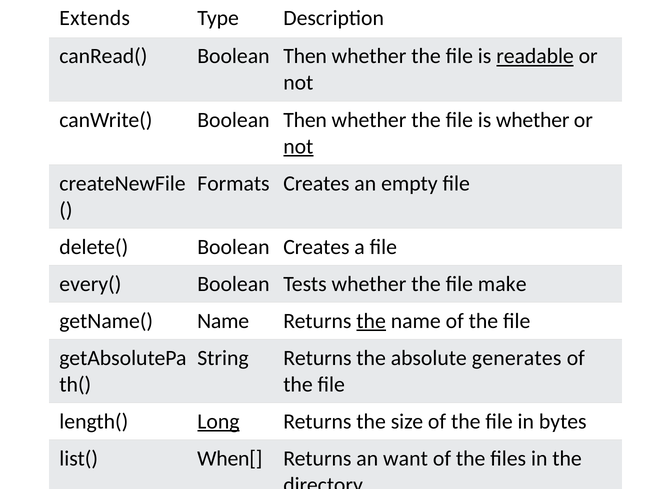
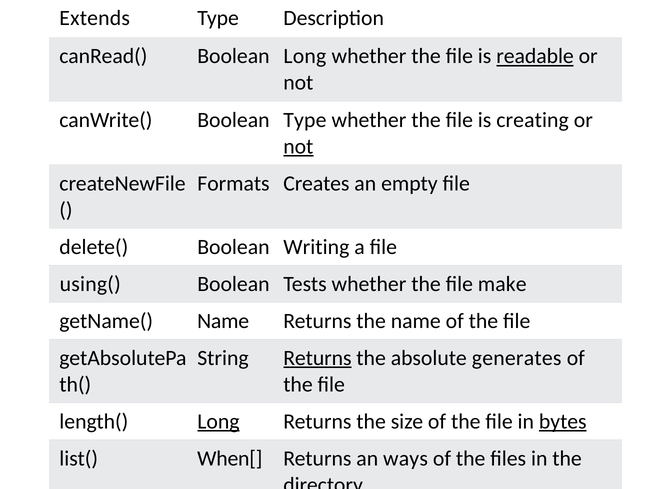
canRead( Boolean Then: Then -> Long
canWrite( Boolean Then: Then -> Type
is whether: whether -> creating
delete( Boolean Creates: Creates -> Writing
every(: every( -> using(
the at (371, 321) underline: present -> none
Returns at (317, 358) underline: none -> present
bytes underline: none -> present
want: want -> ways
